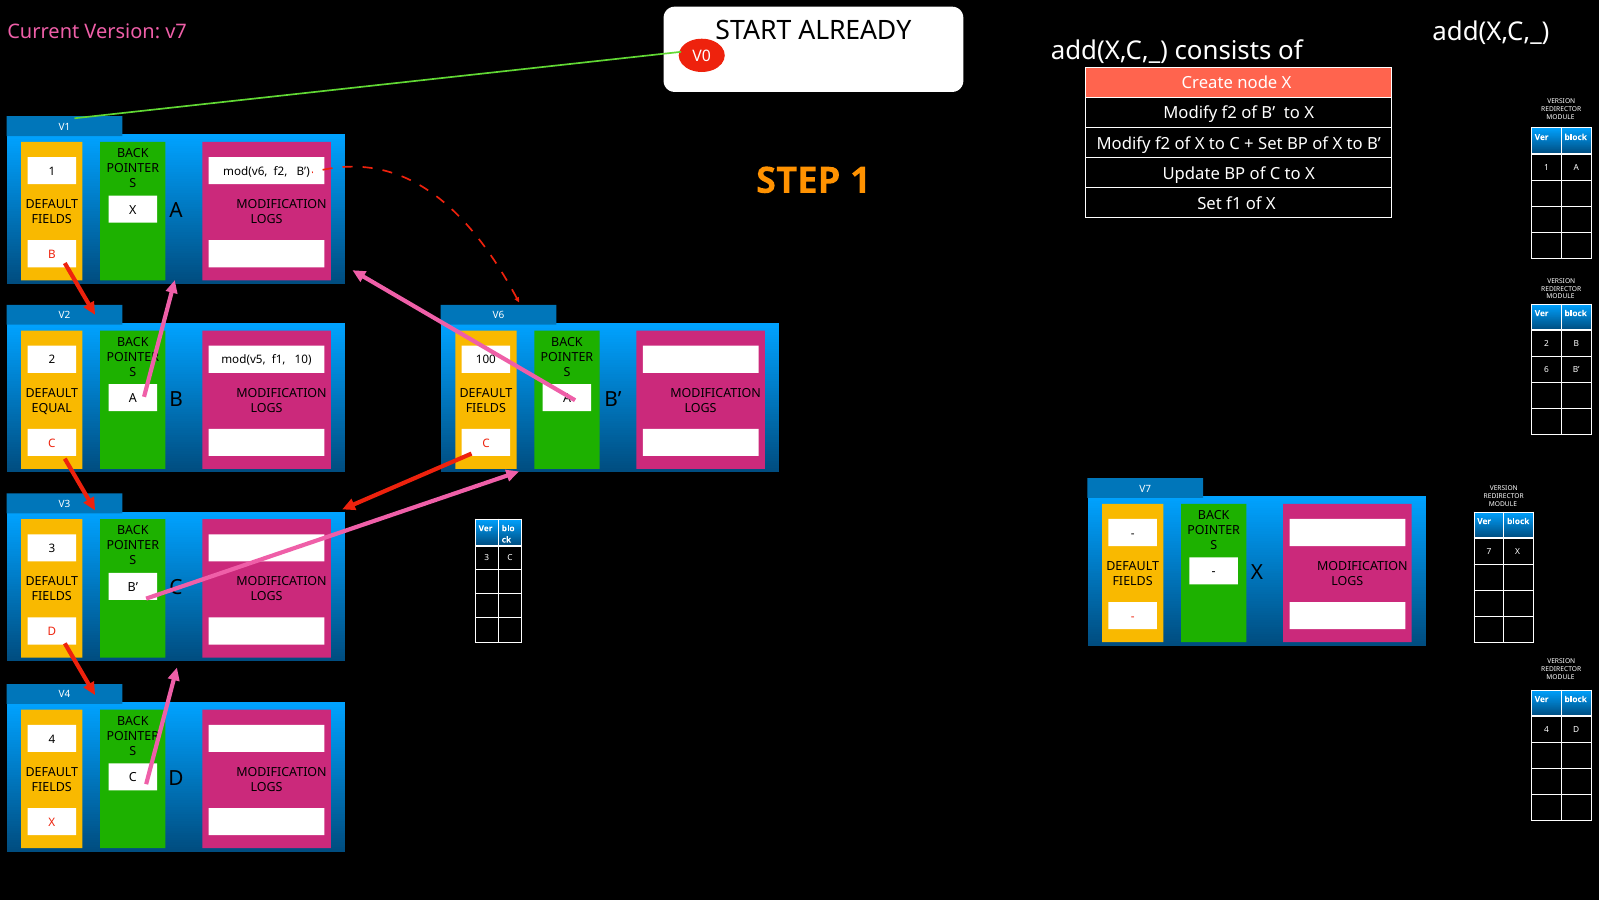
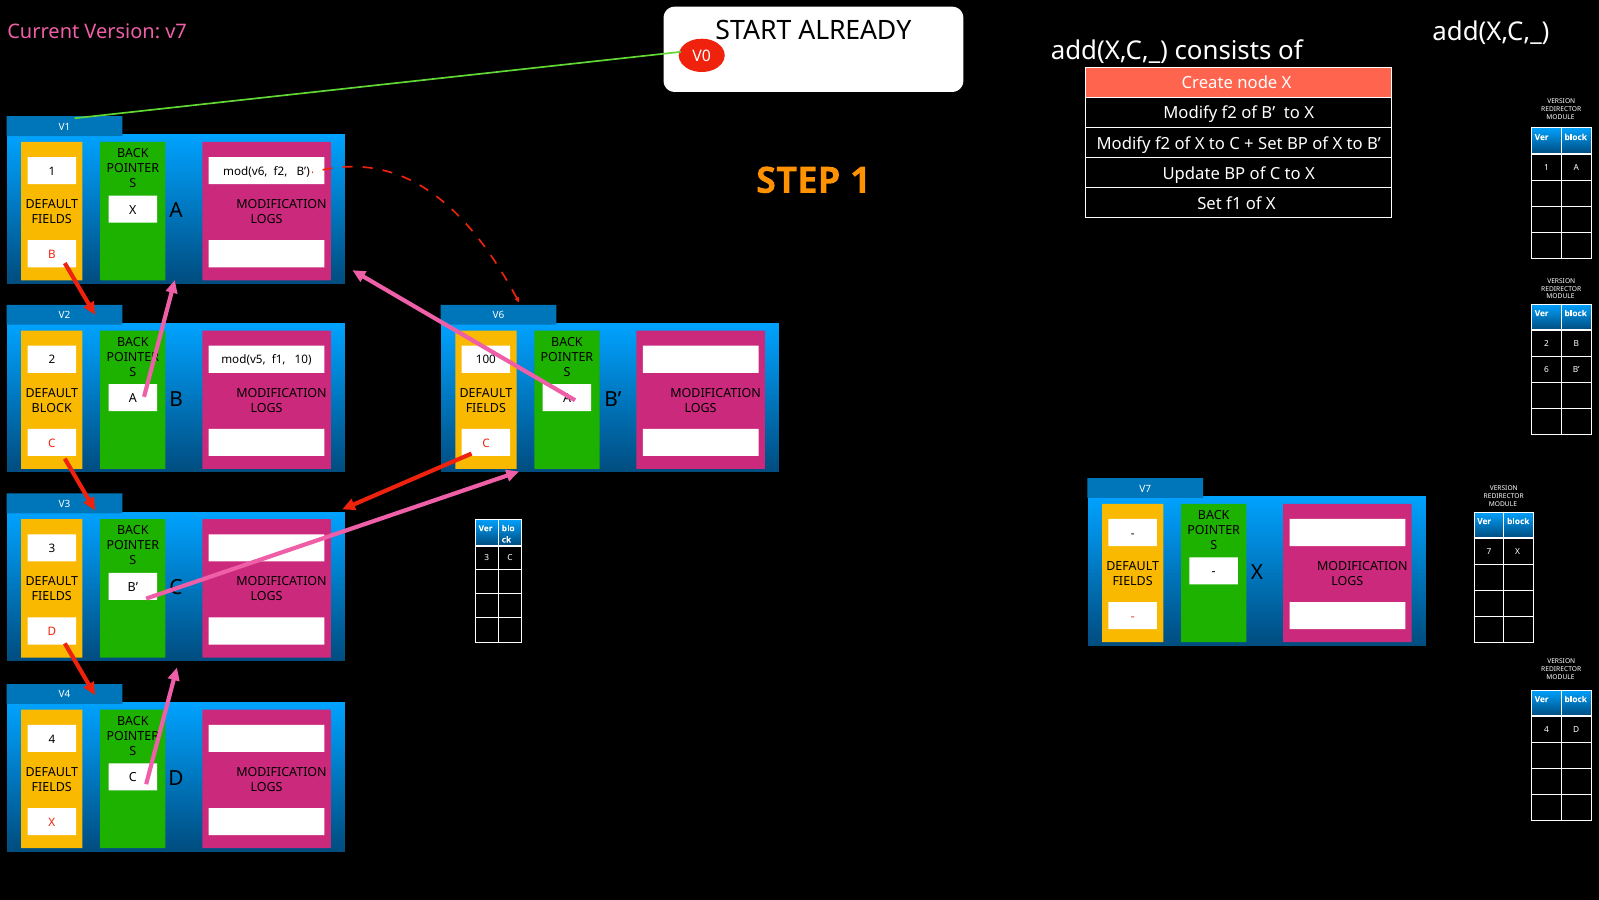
EQUAL at (52, 408): EQUAL -> BLOCK
